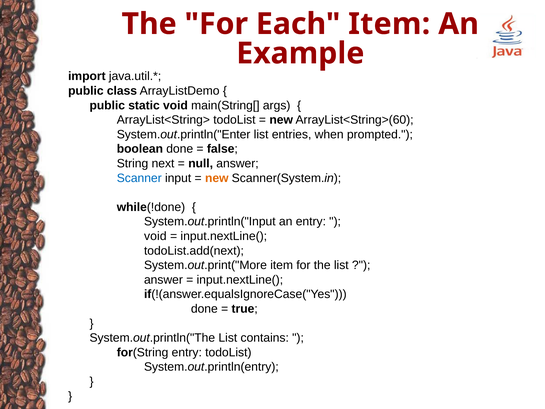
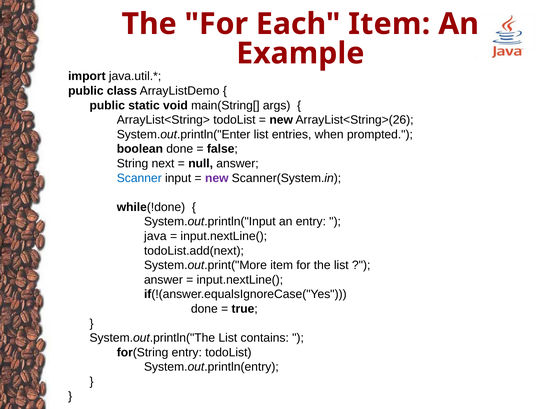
ArrayList<String>(60: ArrayList<String>(60 -> ArrayList<String>(26
new at (217, 178) colour: orange -> purple
void at (155, 236): void -> java
